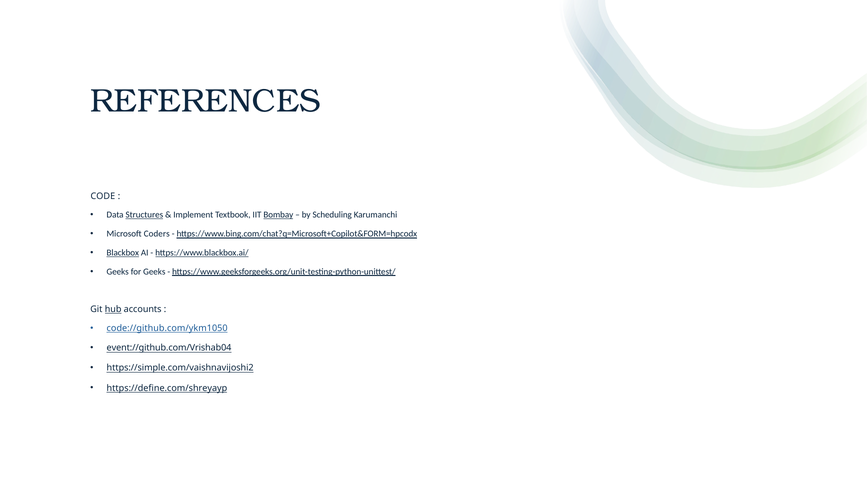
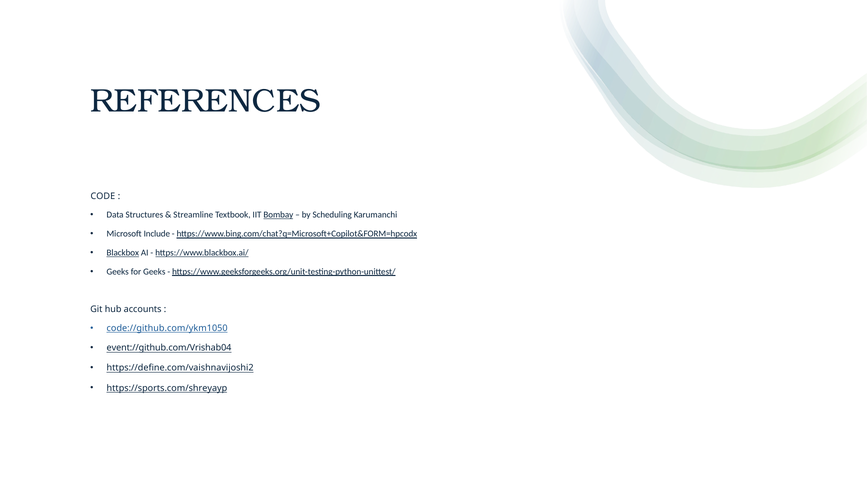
Structures underline: present -> none
Implement: Implement -> Streamline
Coders: Coders -> Include
hub underline: present -> none
https://simple.com/vaishnavijoshi2: https://simple.com/vaishnavijoshi2 -> https://define.com/vaishnavijoshi2
https://define.com/shreyayp: https://define.com/shreyayp -> https://sports.com/shreyayp
